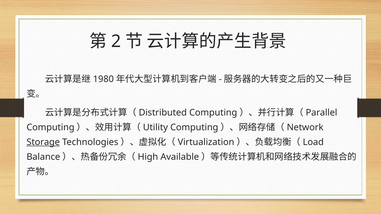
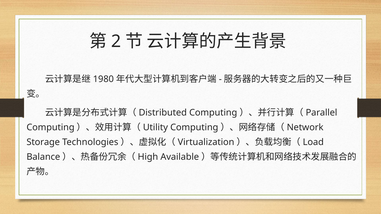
Storage underline: present -> none
